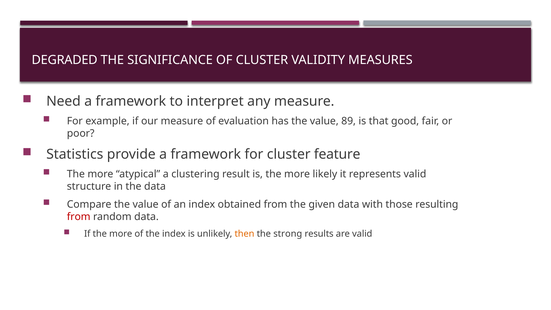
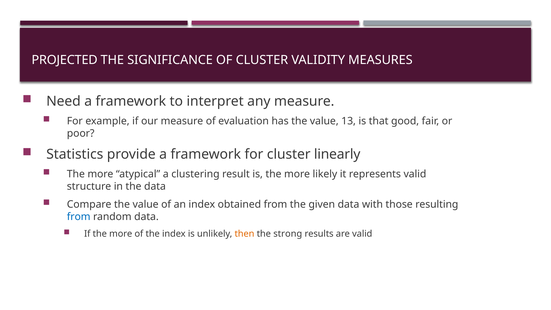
DEGRADED: DEGRADED -> PROJECTED
89: 89 -> 13
feature: feature -> linearly
from at (79, 217) colour: red -> blue
